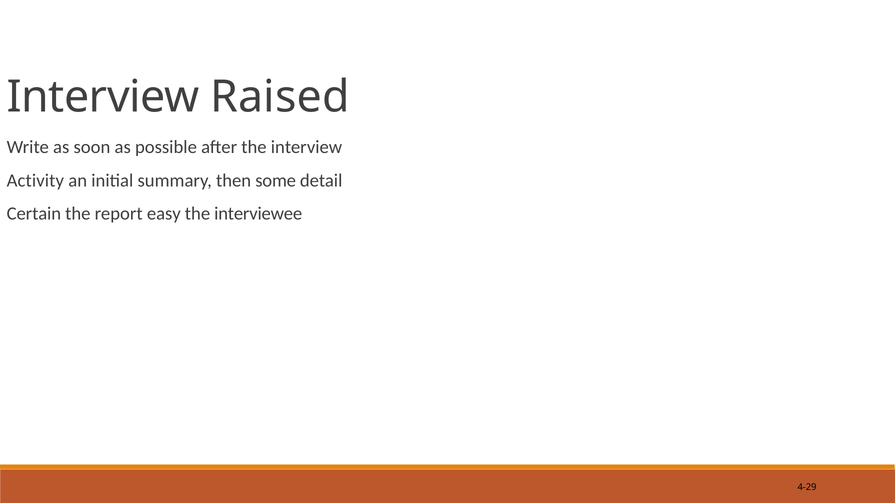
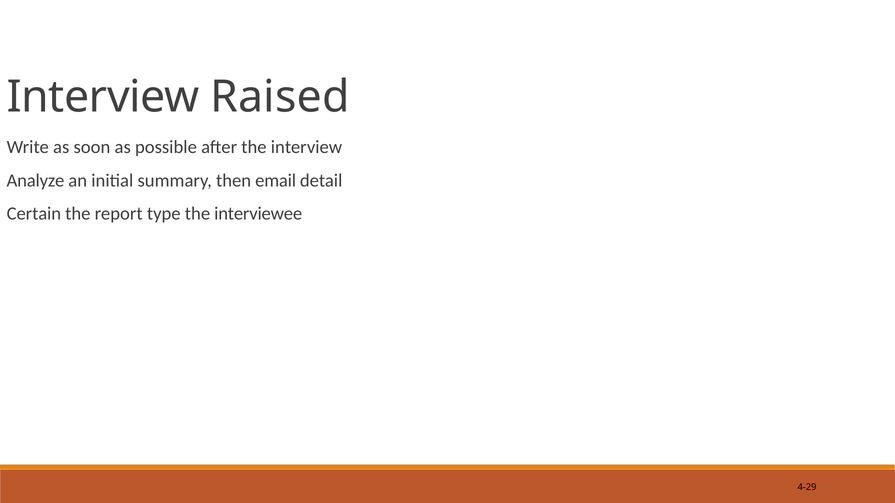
Activity: Activity -> Analyze
some: some -> email
easy: easy -> type
